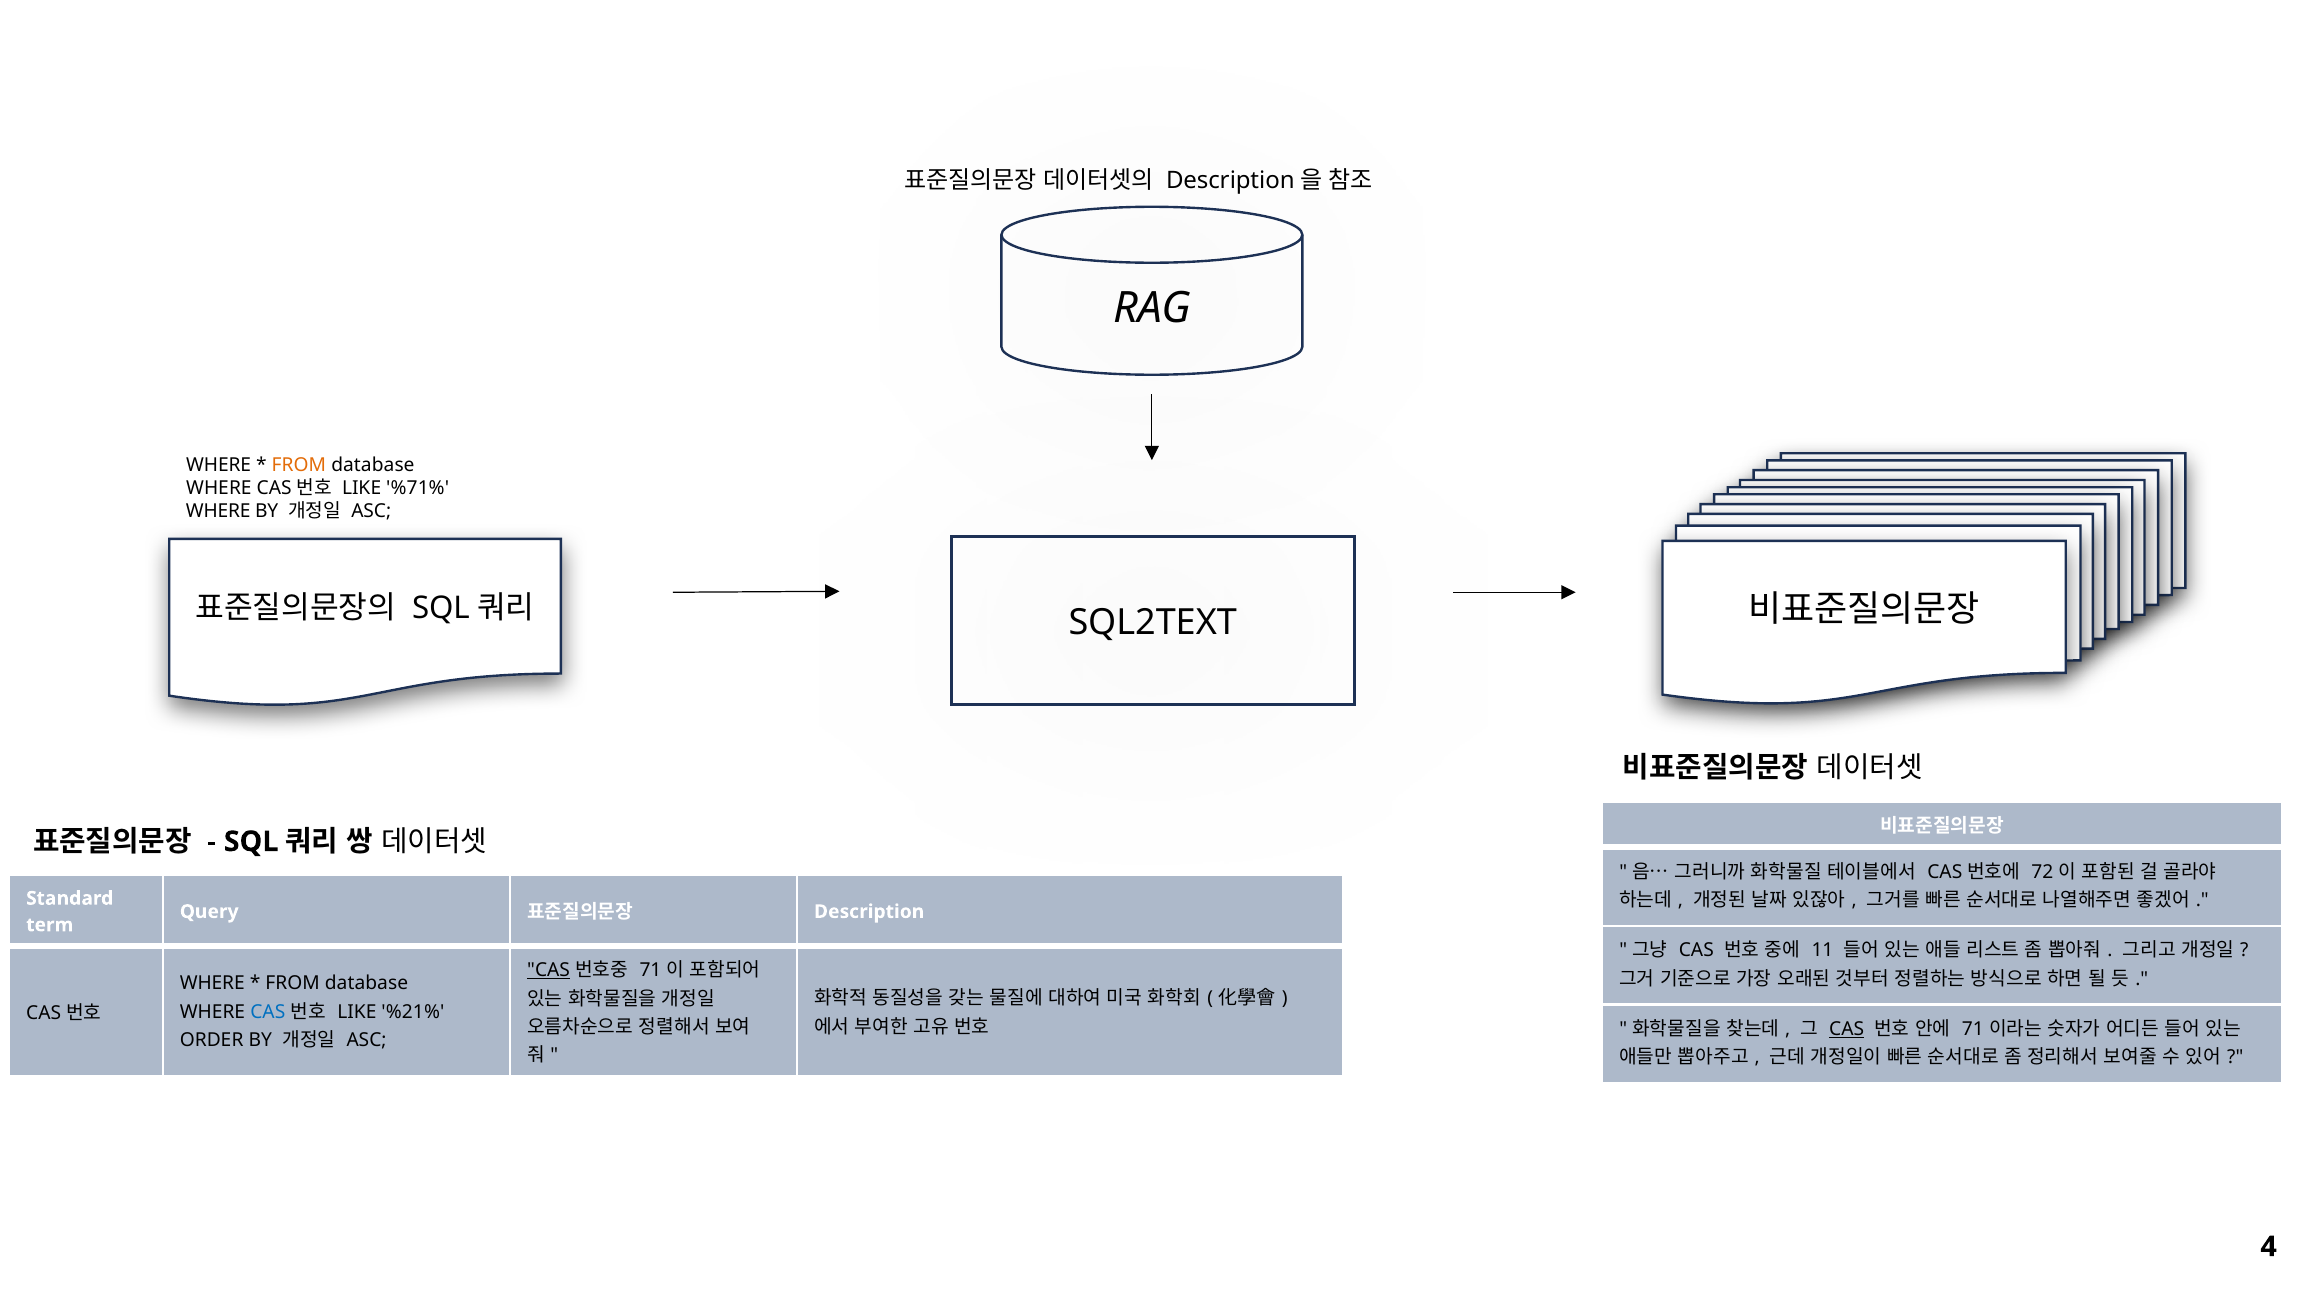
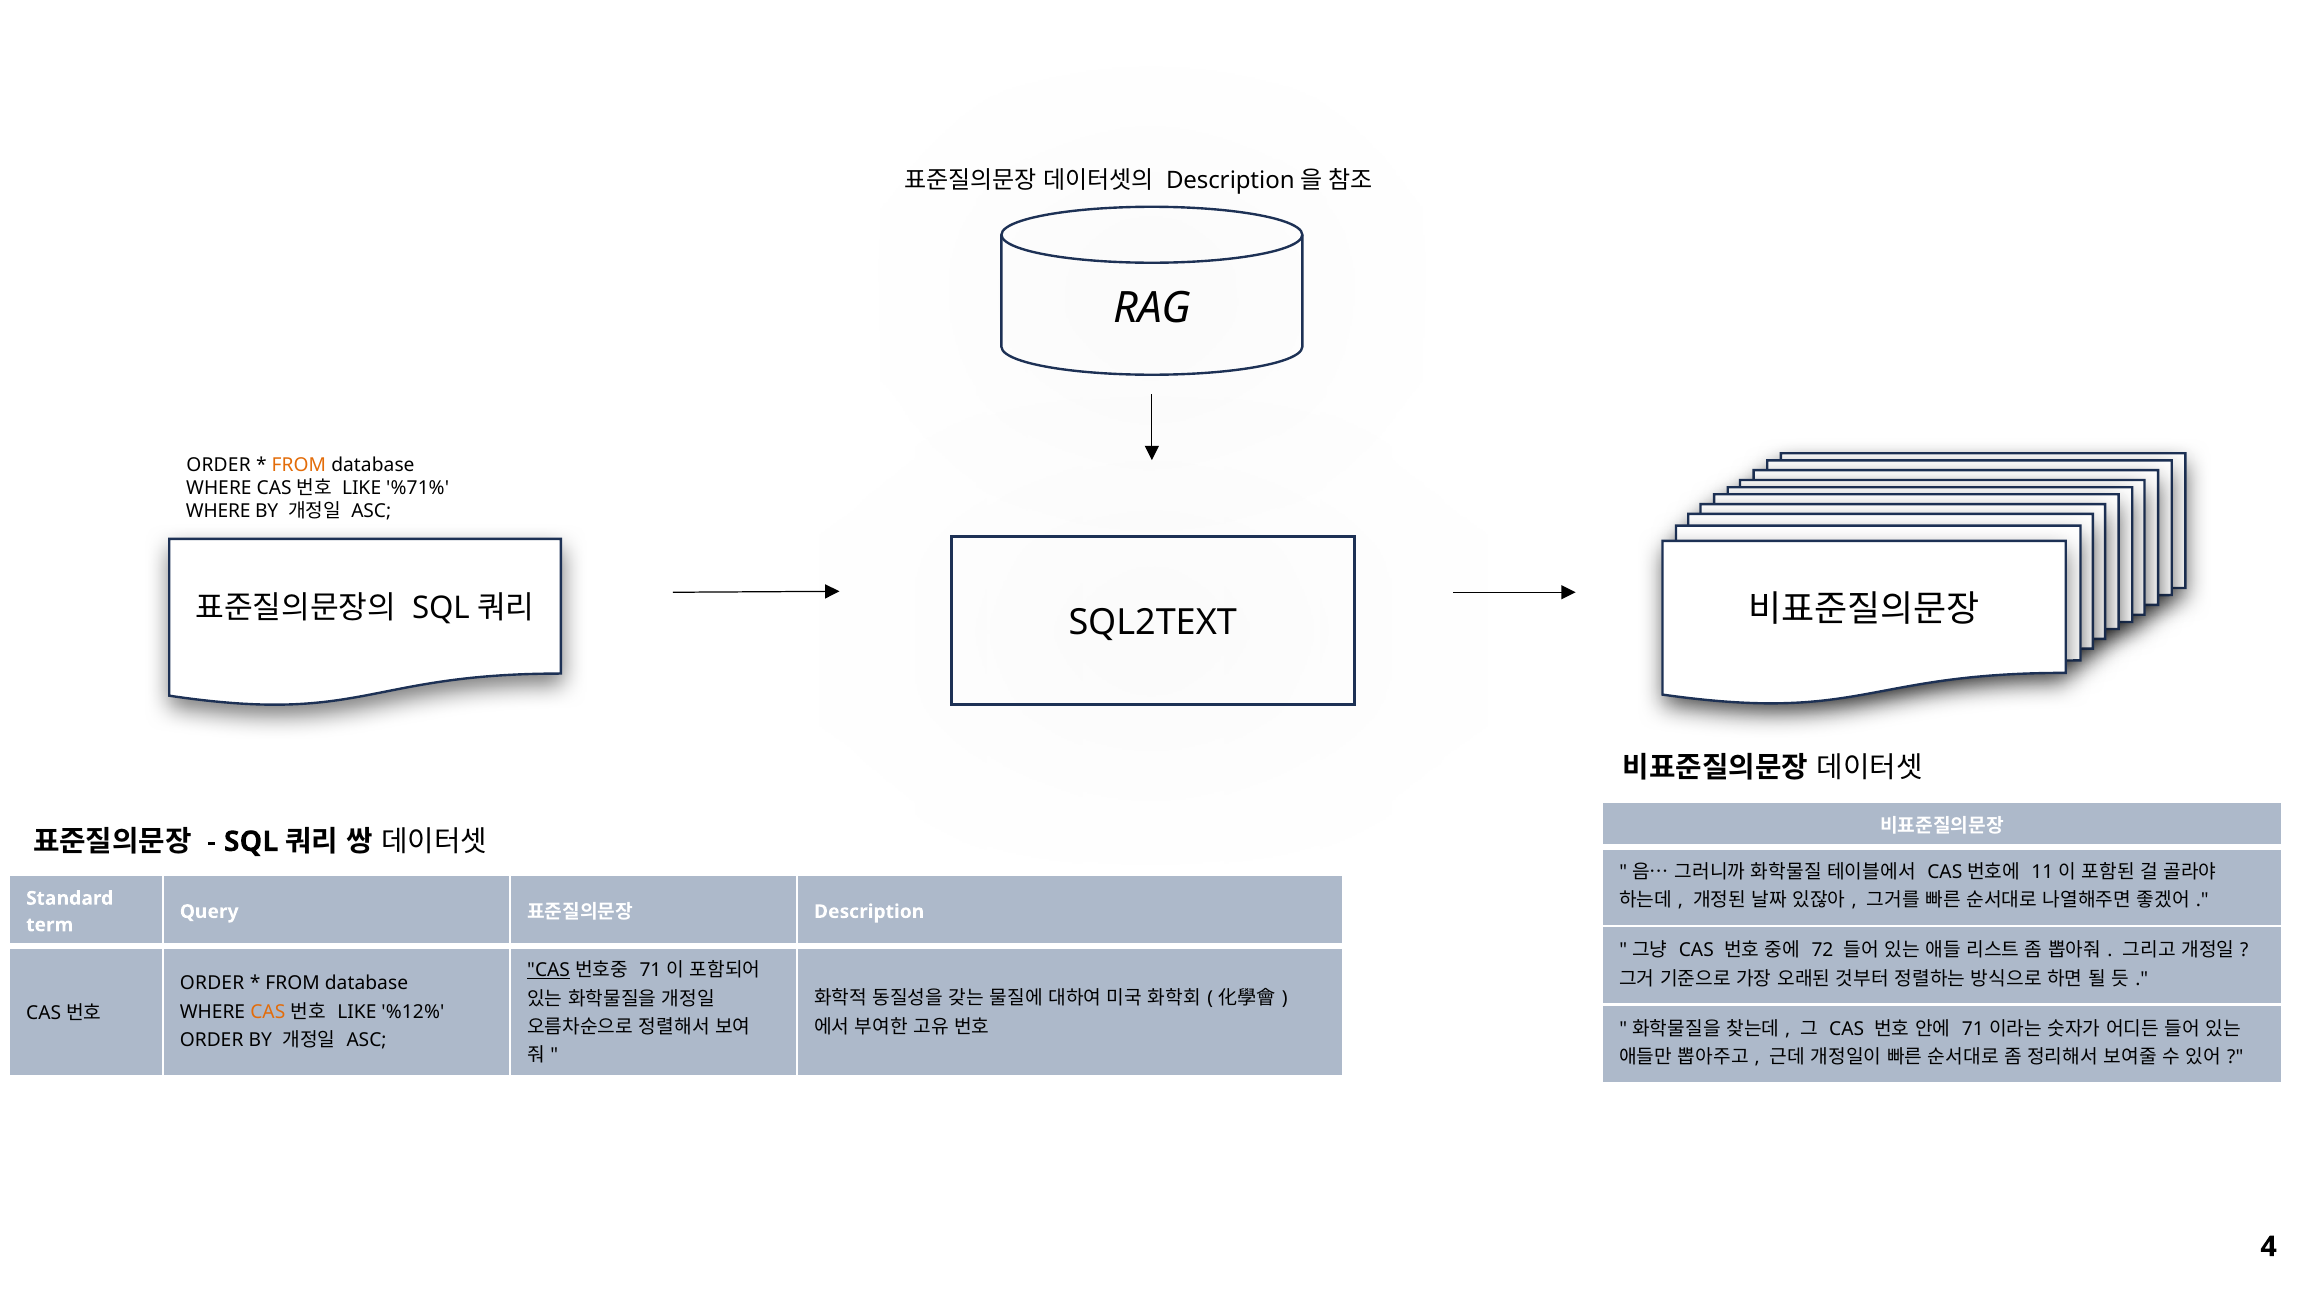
WHERE at (219, 465): WHERE -> ORDER
72: 72 -> 11
11: 11 -> 72
WHERE at (212, 984): WHERE -> ORDER
CAS at (268, 1012) colour: blue -> orange
%21%: %21% -> %12%
CAS at (1847, 1029) underline: present -> none
